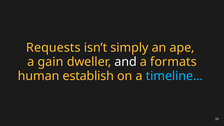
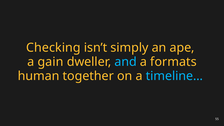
Requests: Requests -> Checking
and colour: white -> light blue
establish: establish -> together
